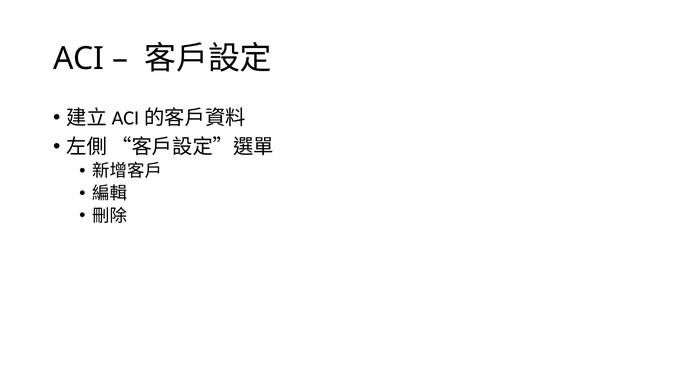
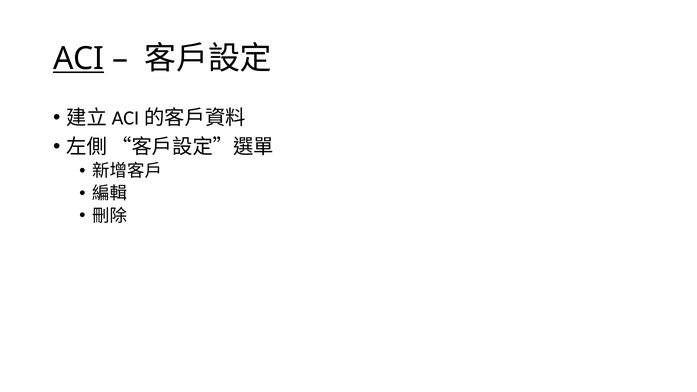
ACI underline: none -> present
